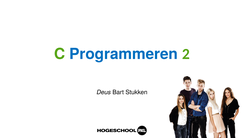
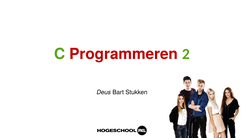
Programmeren colour: blue -> red
